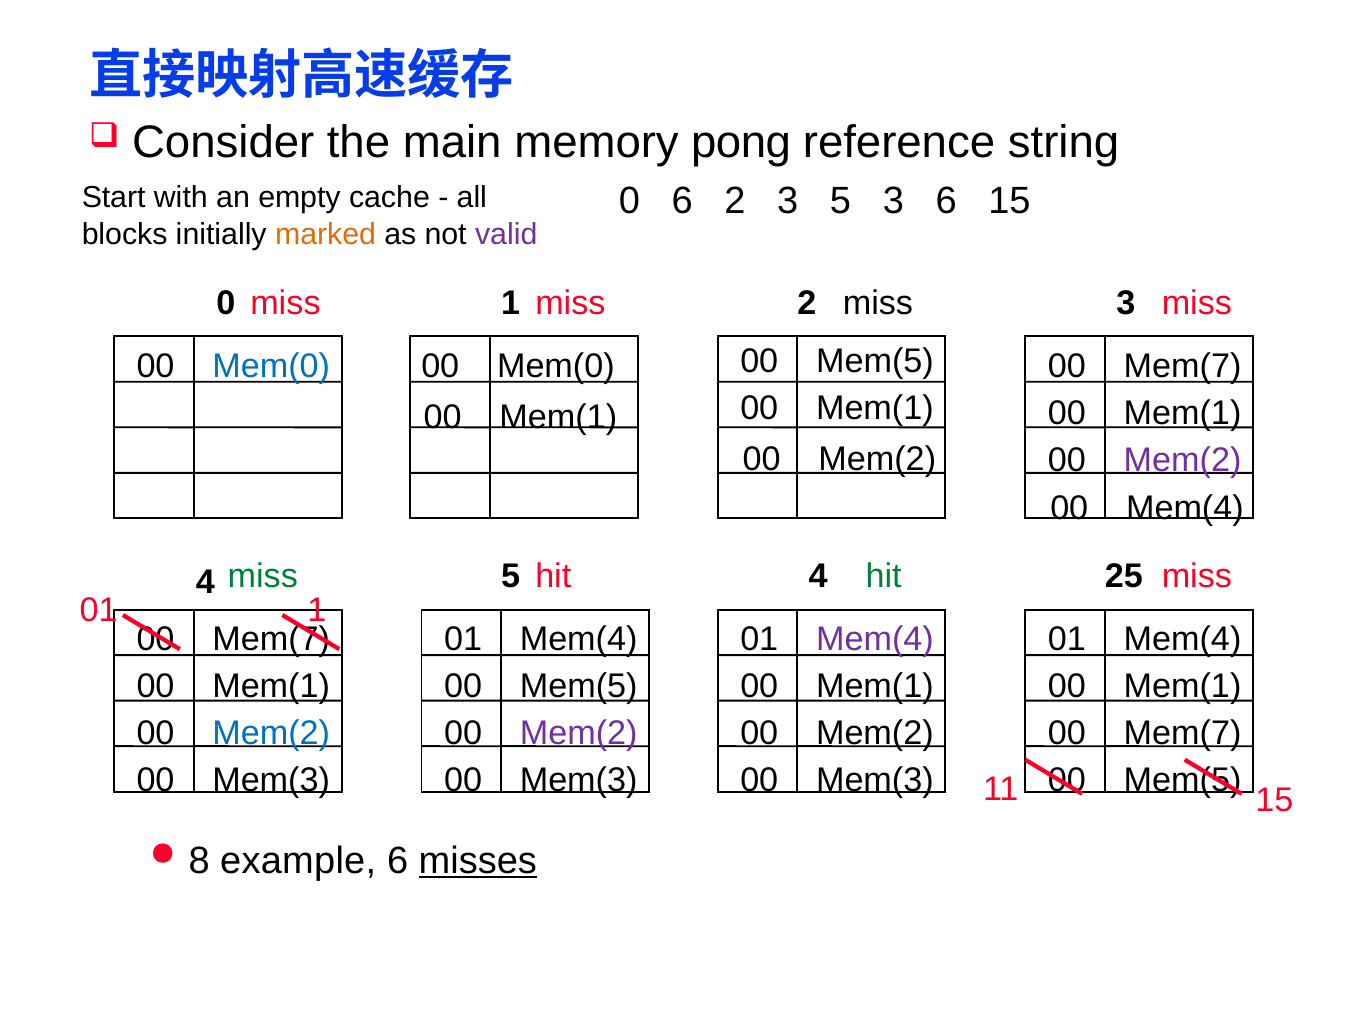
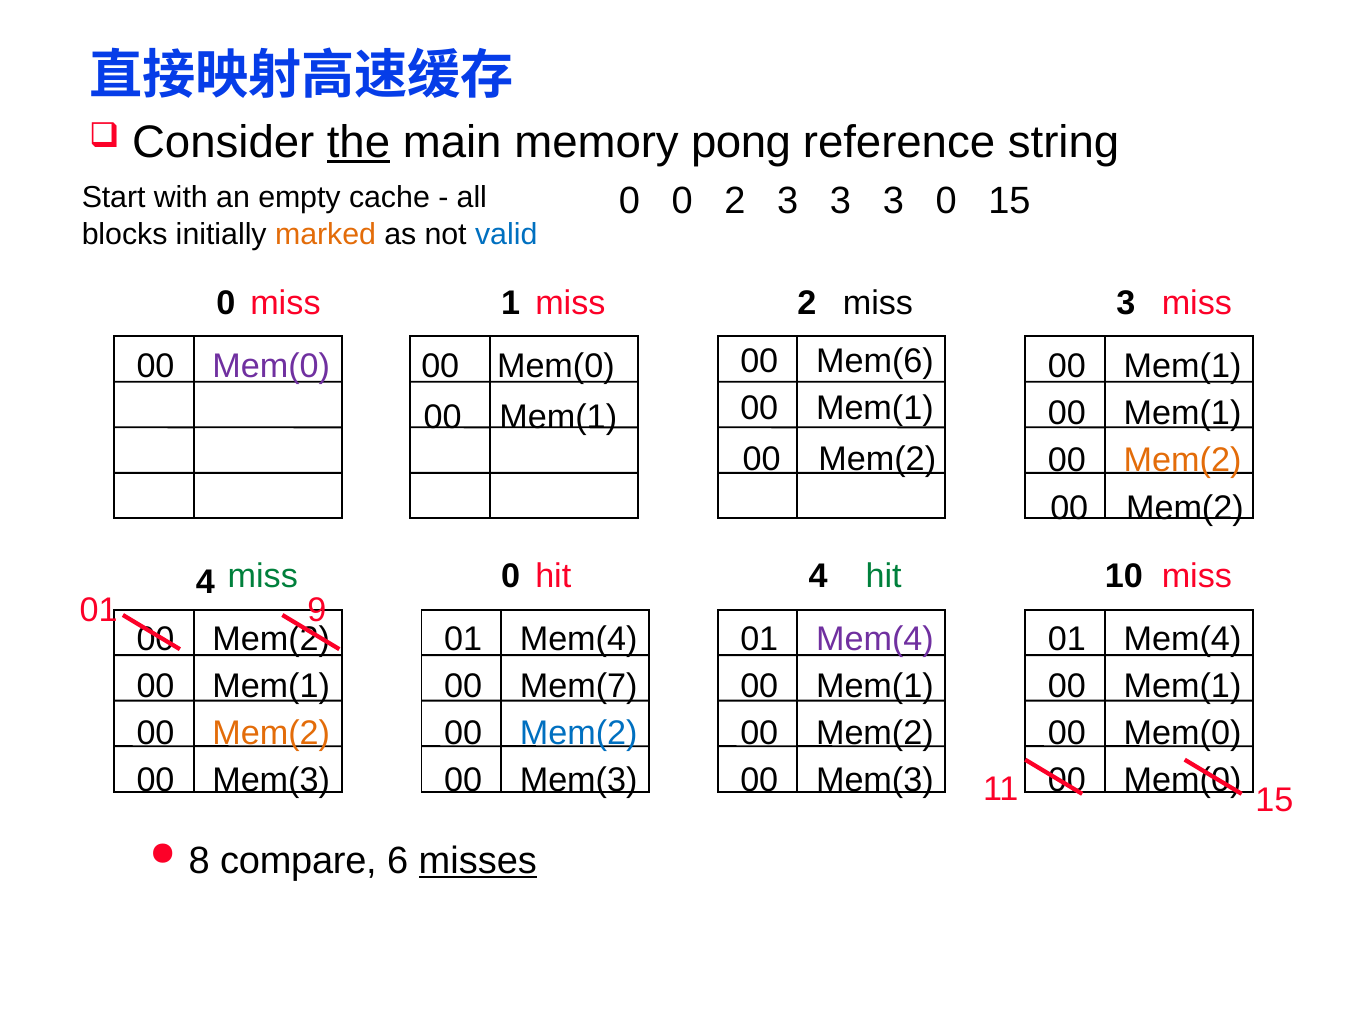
the underline: none -> present
0 6: 6 -> 0
2 3 5: 5 -> 3
3 6: 6 -> 0
valid colour: purple -> blue
Mem(0 at (271, 366) colour: blue -> purple
Mem(5 at (875, 361): Mem(5 -> Mem(6
Mem(0 00 Mem(7: Mem(7 -> Mem(1
Mem(2 at (1183, 460) colour: purple -> orange
Mem(4 at (1185, 509): Mem(4 -> Mem(2
4 5: 5 -> 0
25: 25 -> 10
01 1: 1 -> 9
Mem(7 at (271, 639): Mem(7 -> Mem(2
Mem(5 at (579, 687): Mem(5 -> Mem(7
Mem(2 at (271, 734) colour: blue -> orange
Mem(2 at (579, 734) colour: purple -> blue
Mem(7 at (1183, 734): Mem(7 -> Mem(0
Mem(5 at (1183, 781): Mem(5 -> Mem(0
example: example -> compare
